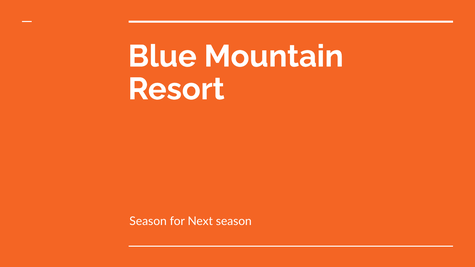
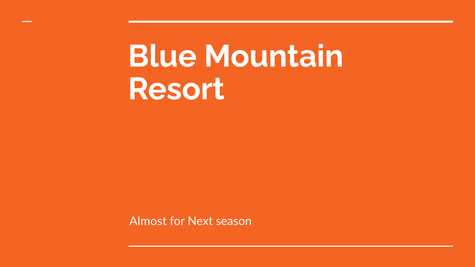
Season at (148, 222): Season -> Almost
